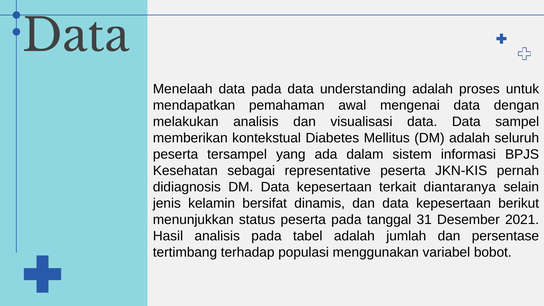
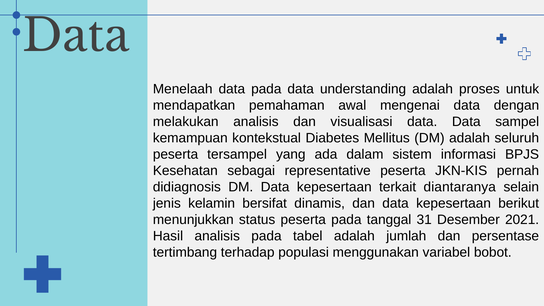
memberikan: memberikan -> kemampuan
